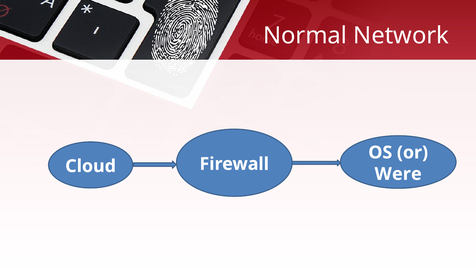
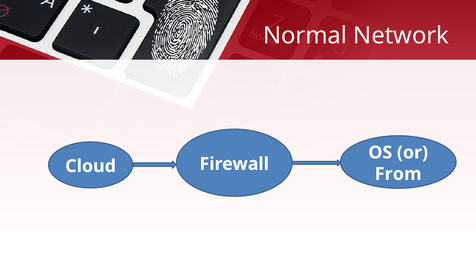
Were: Were -> From
